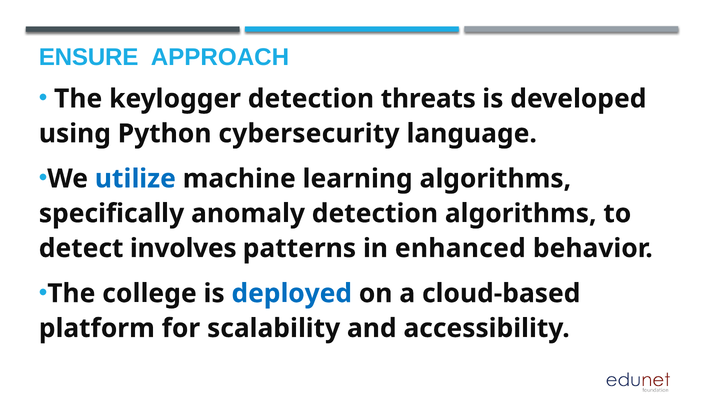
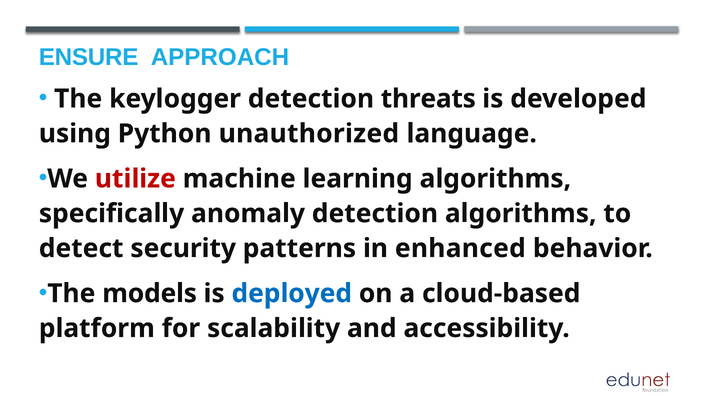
cybersecurity: cybersecurity -> unauthorized
utilize colour: blue -> red
involves: involves -> security
college: college -> models
